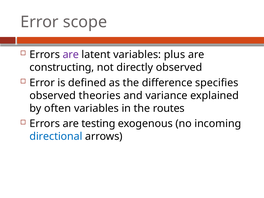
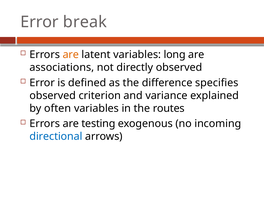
scope: scope -> break
are at (71, 55) colour: purple -> orange
plus: plus -> long
constructing: constructing -> associations
theories: theories -> criterion
